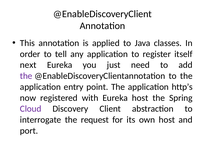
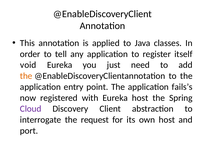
next: next -> void
the at (26, 76) colour: purple -> orange
http’s: http’s -> fails’s
